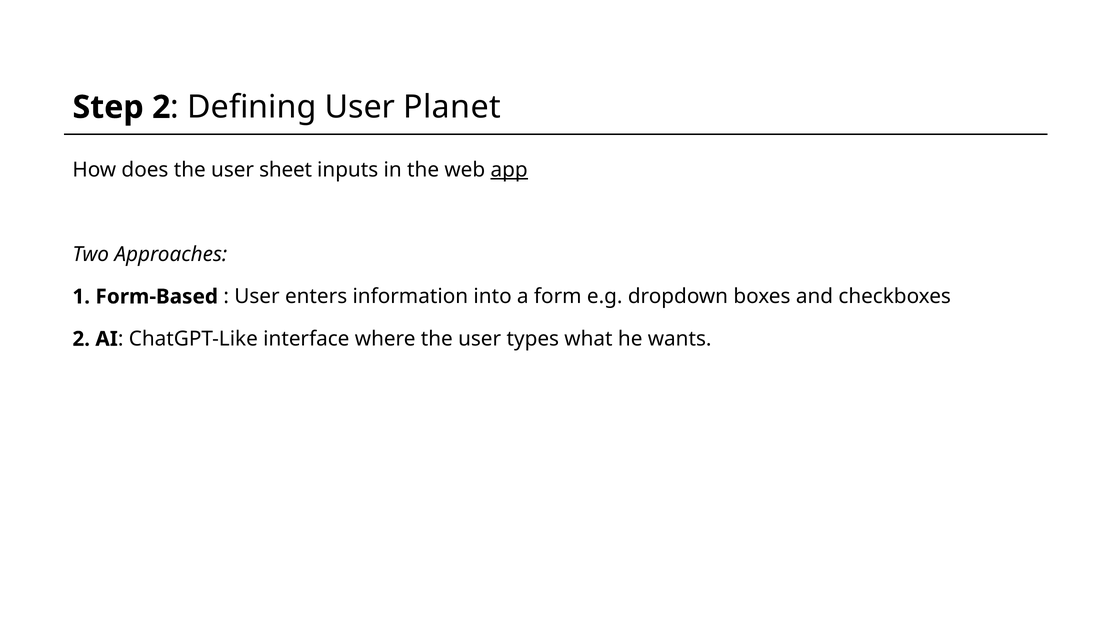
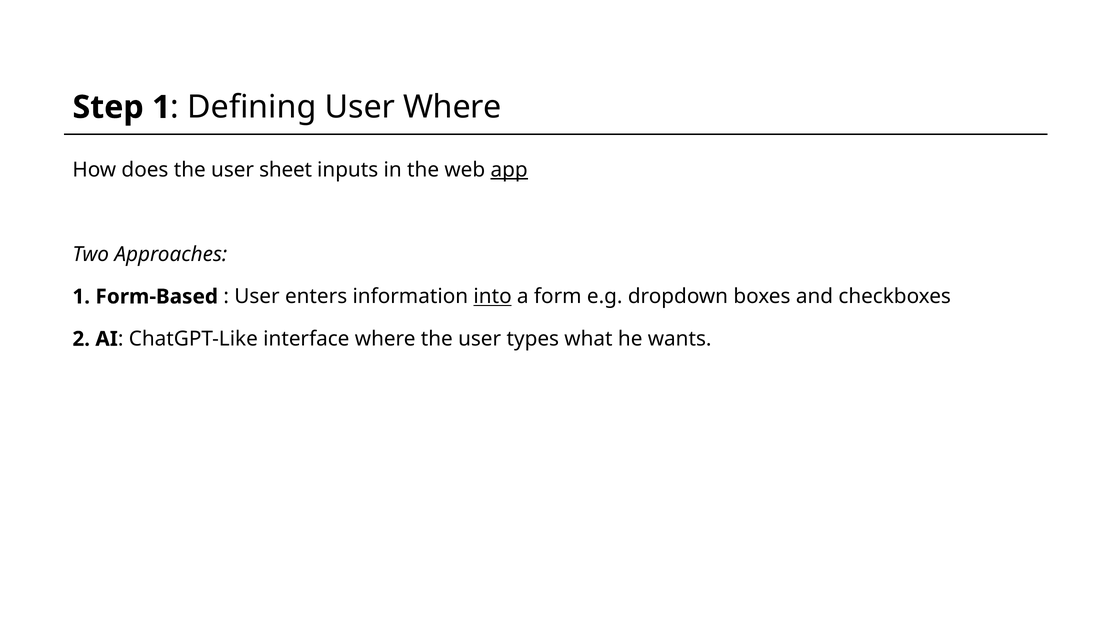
Step 2: 2 -> 1
User Planet: Planet -> Where
into underline: none -> present
